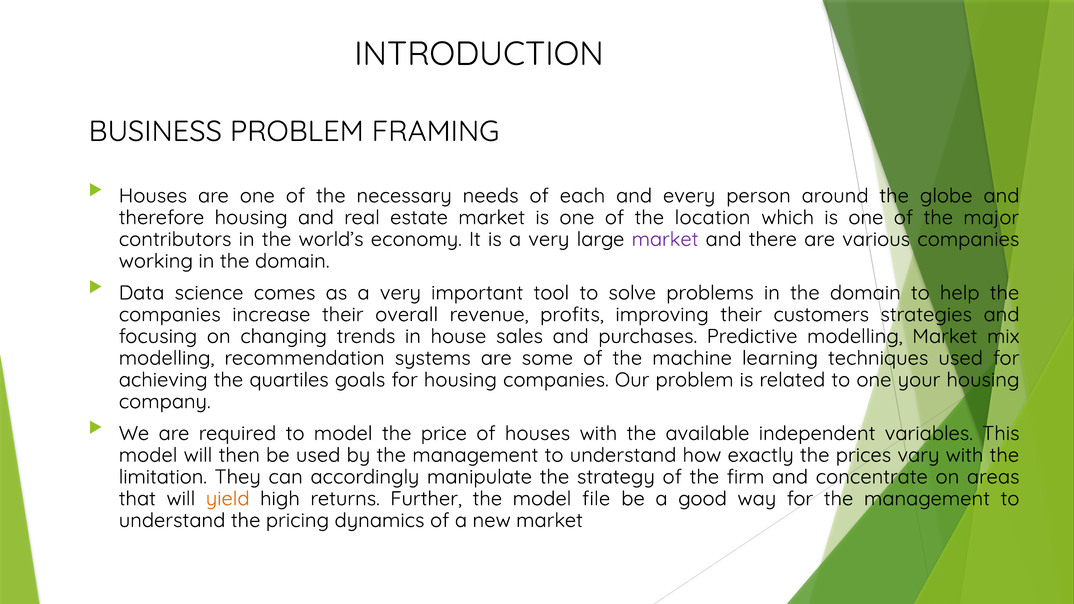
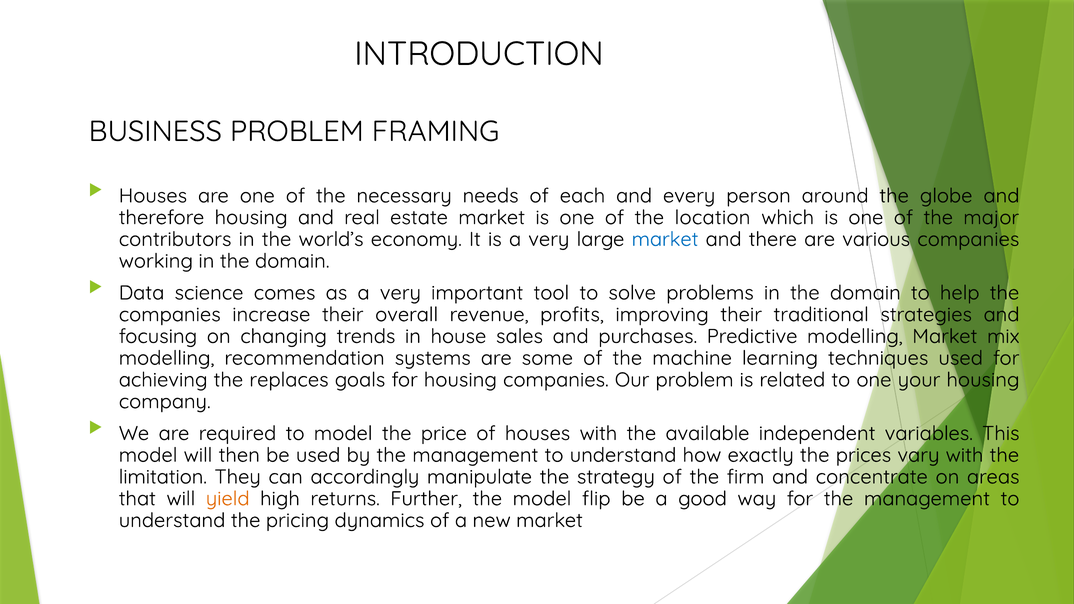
market at (665, 239) colour: purple -> blue
customers: customers -> traditional
quartiles: quartiles -> replaces
file: file -> flip
